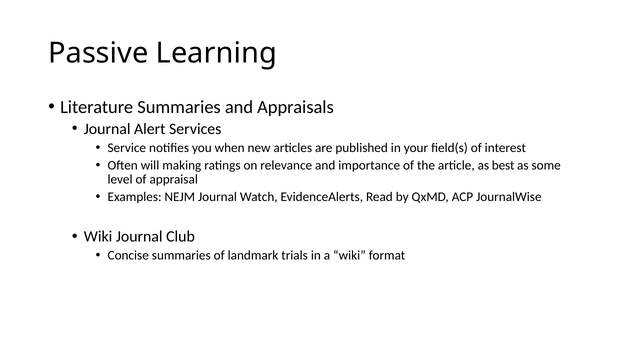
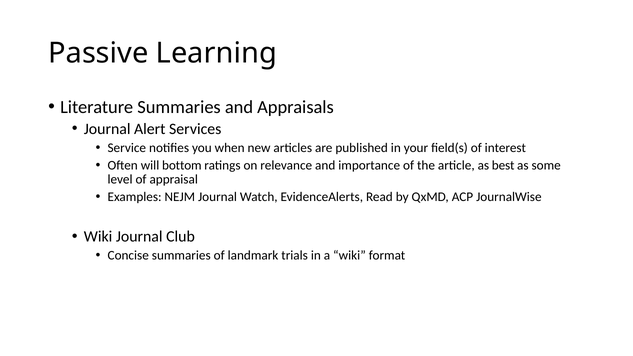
making: making -> bottom
